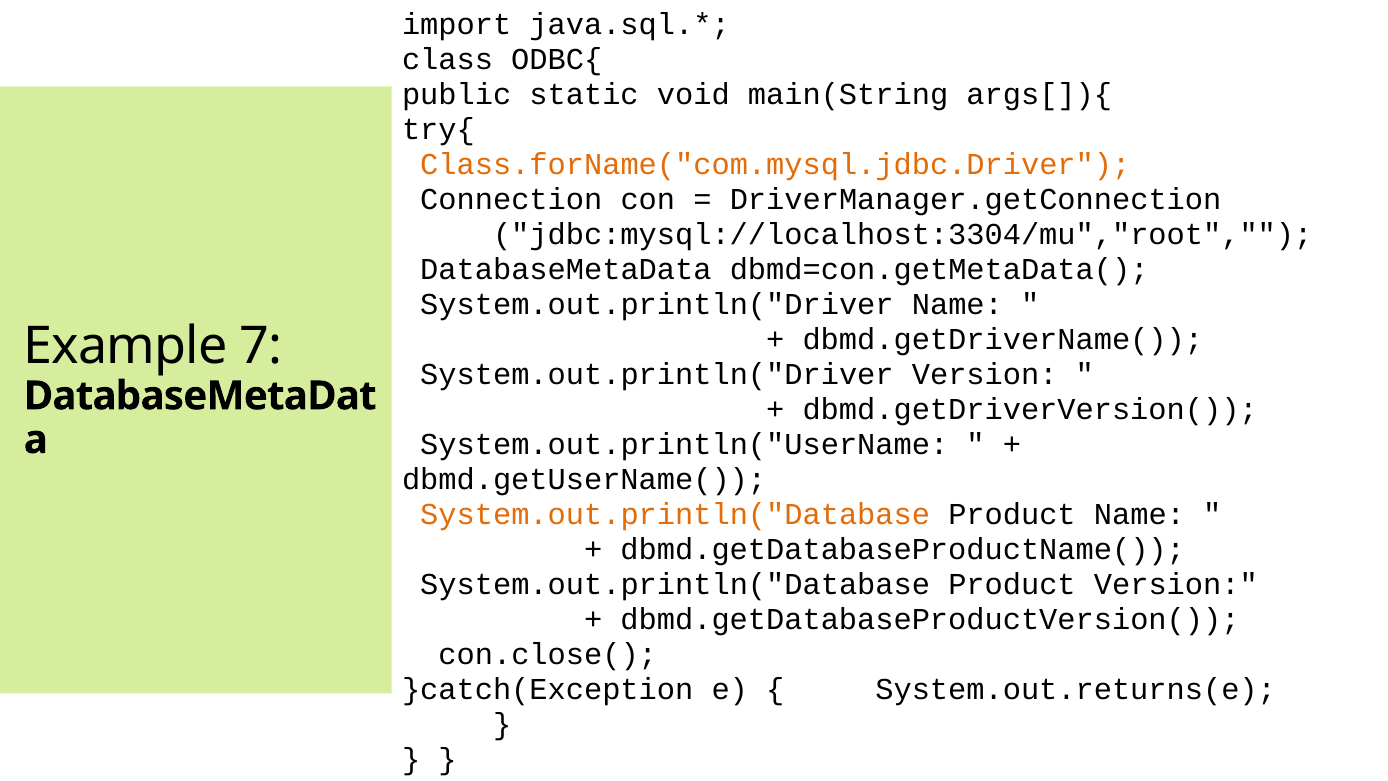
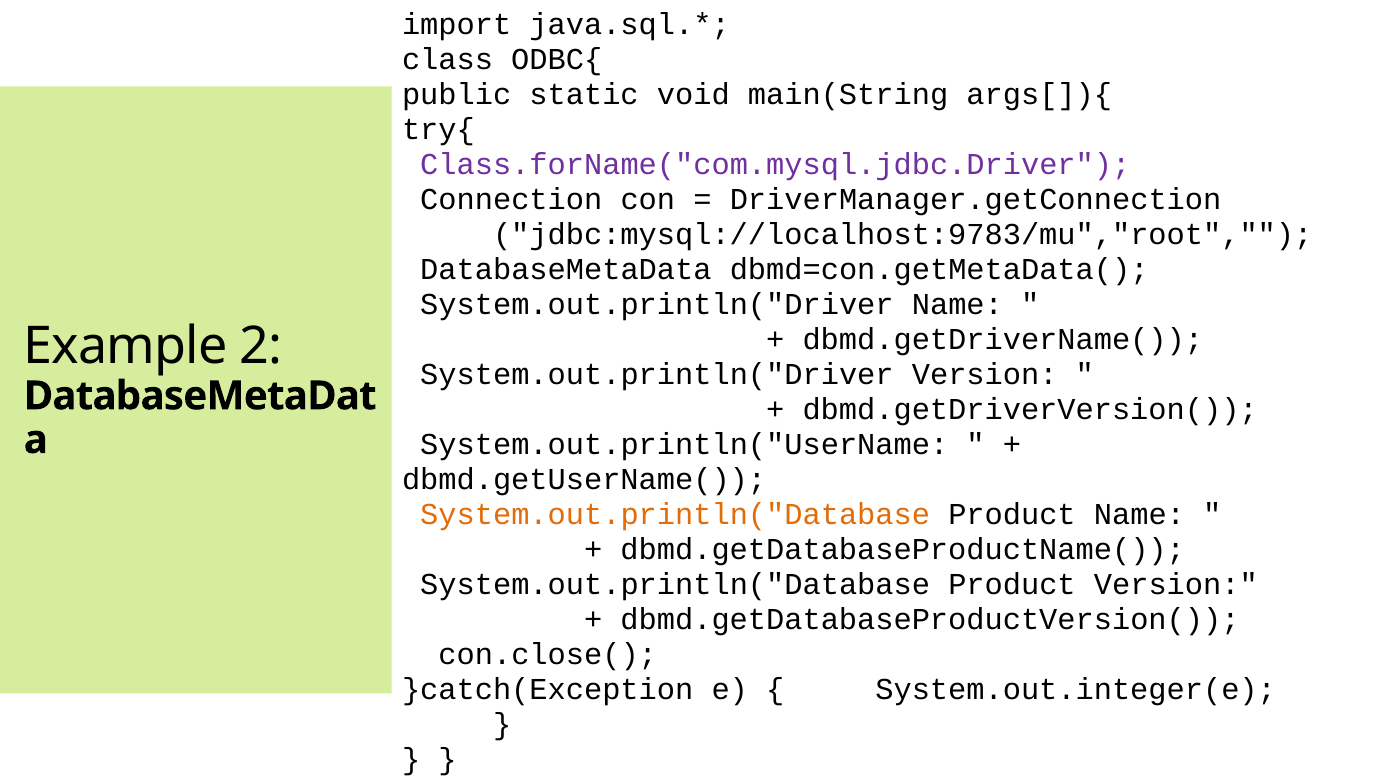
Class.forName("com.mysql.jdbc.Driver colour: orange -> purple
jdbc:mysql://localhost:3304/mu","root: jdbc:mysql://localhost:3304/mu","root -> jdbc:mysql://localhost:9783/mu","root
7: 7 -> 2
System.out.returns(e: System.out.returns(e -> System.out.integer(e
